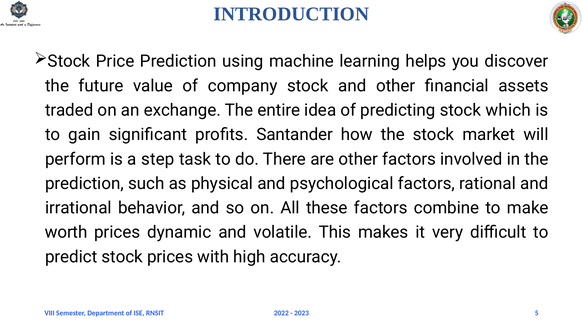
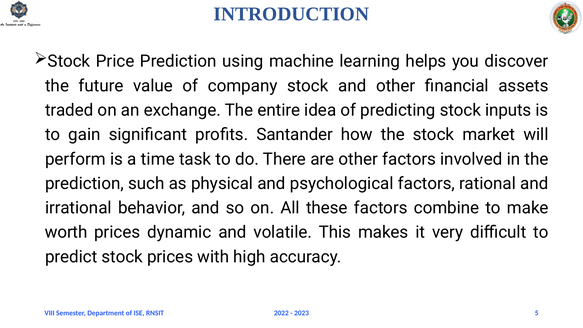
which: which -> inputs
step: step -> time
